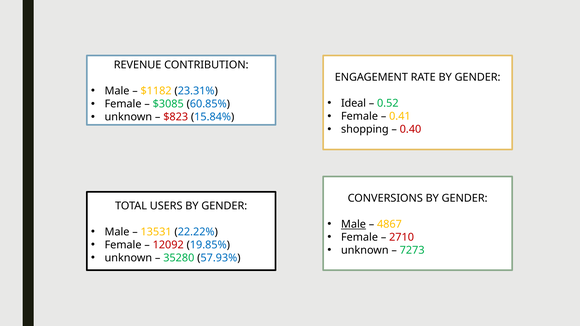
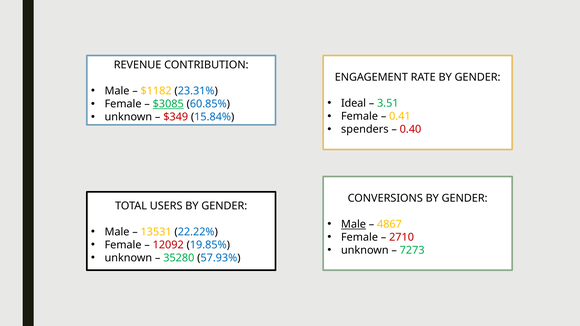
0.52: 0.52 -> 3.51
$3085 underline: none -> present
$823: $823 -> $349
shopping: shopping -> spenders
